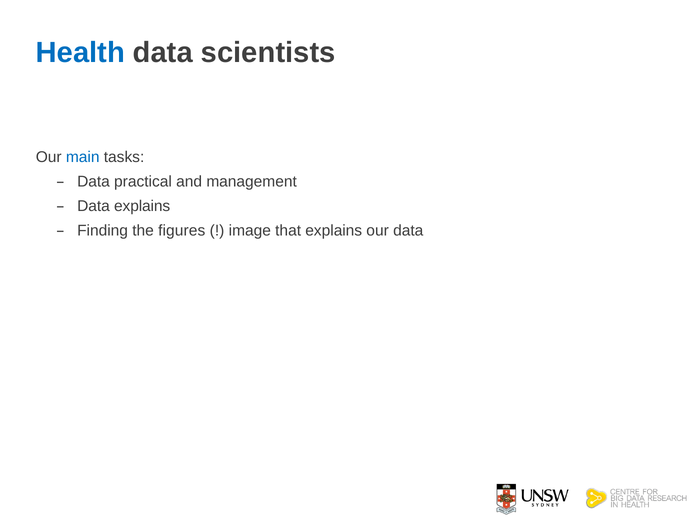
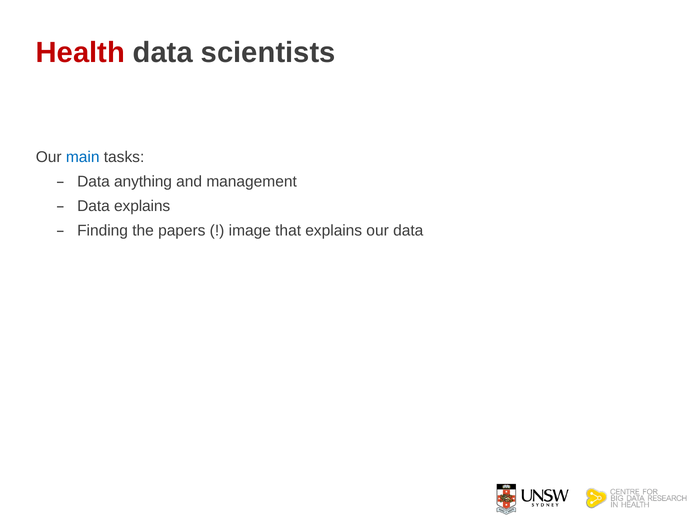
Health colour: blue -> red
practical: practical -> anything
figures: figures -> papers
